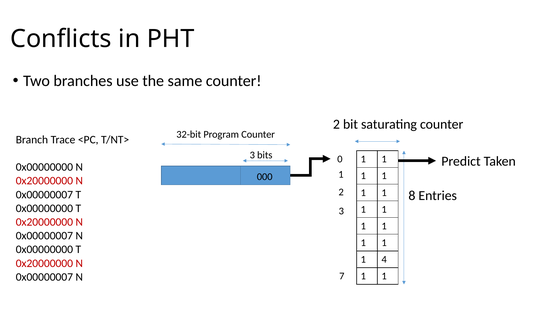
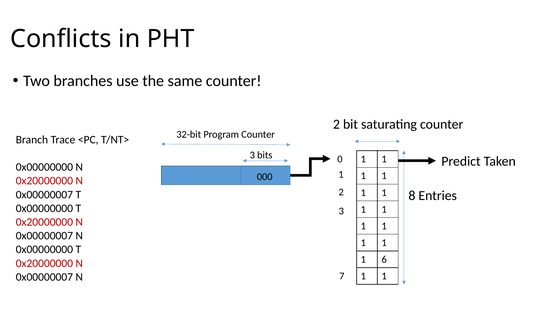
4: 4 -> 6
